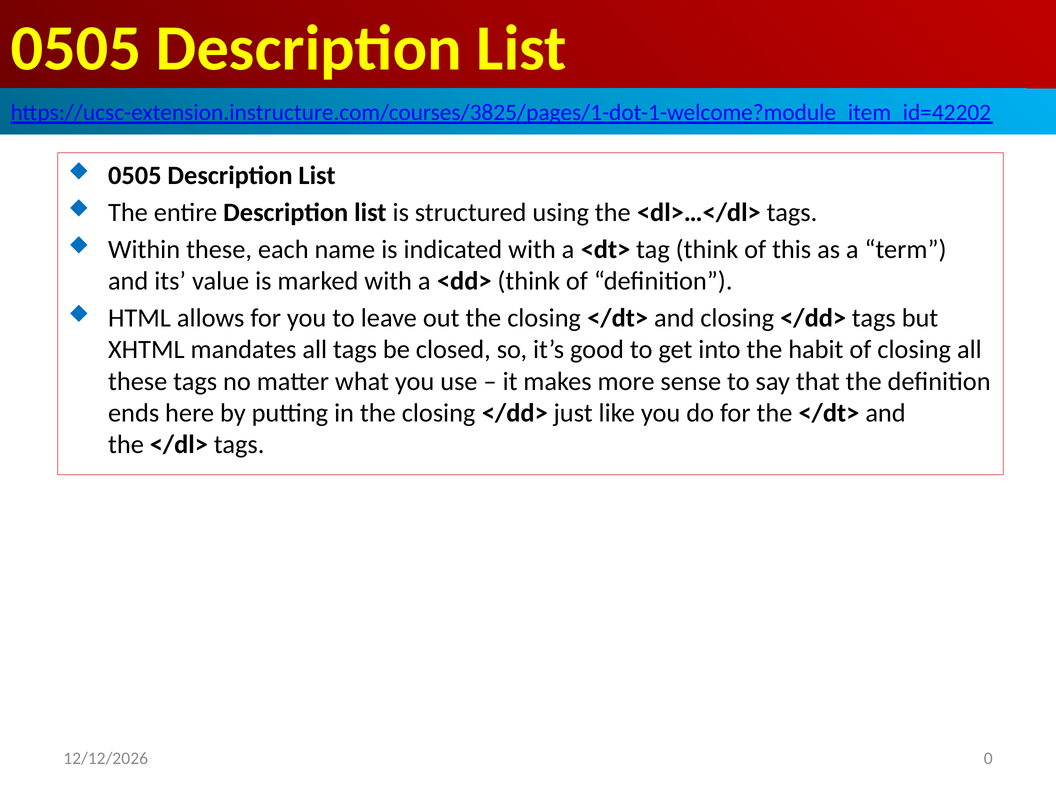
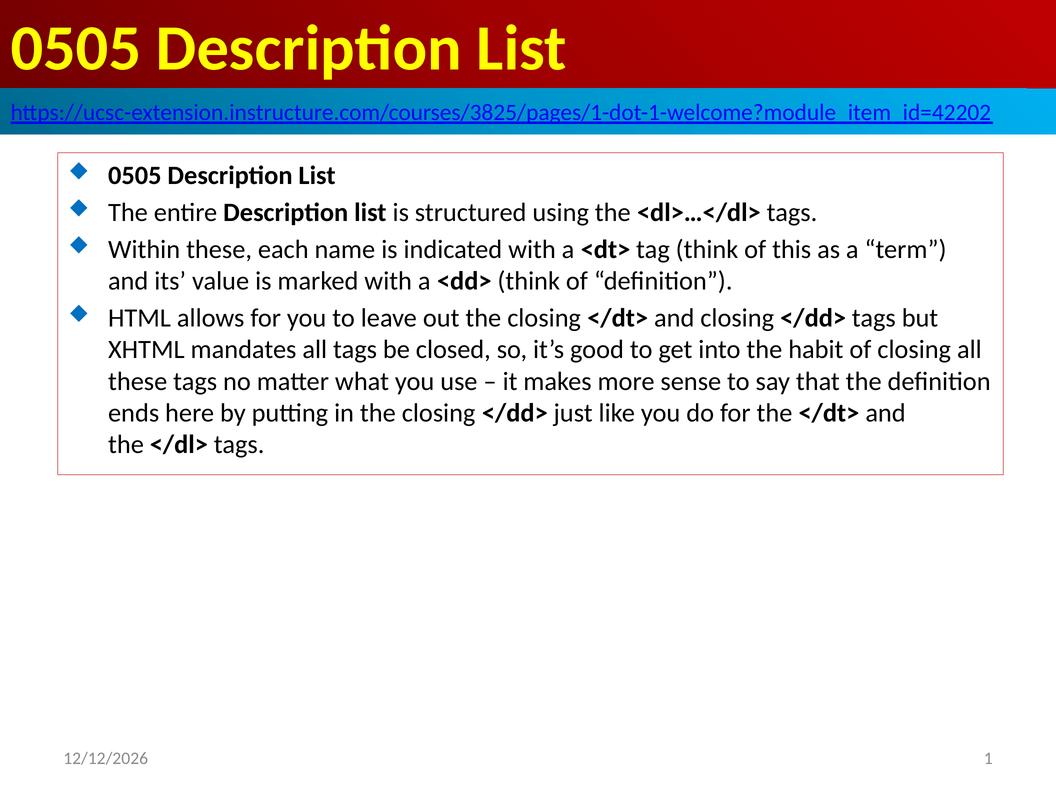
0: 0 -> 1
